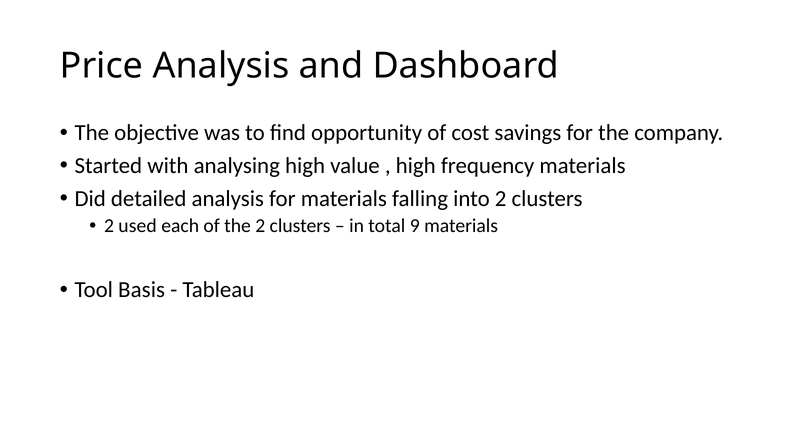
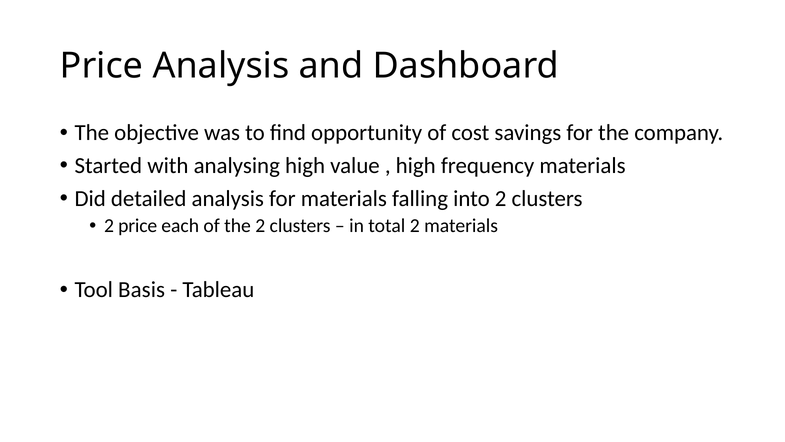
2 used: used -> price
total 9: 9 -> 2
